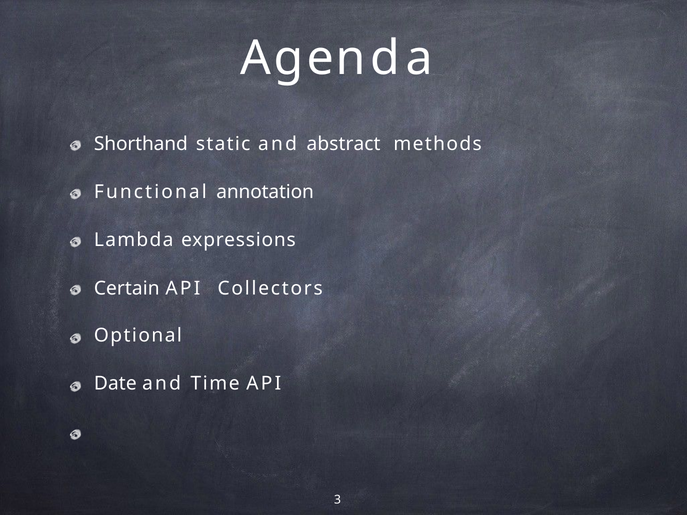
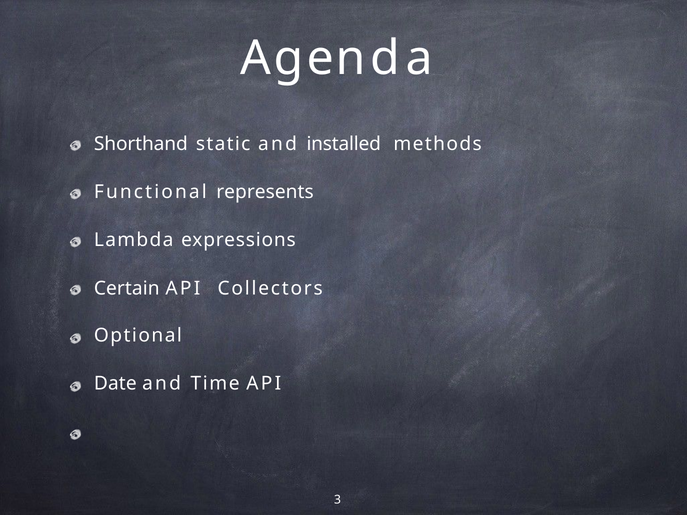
abstract: abstract -> installed
annotation: annotation -> represents
